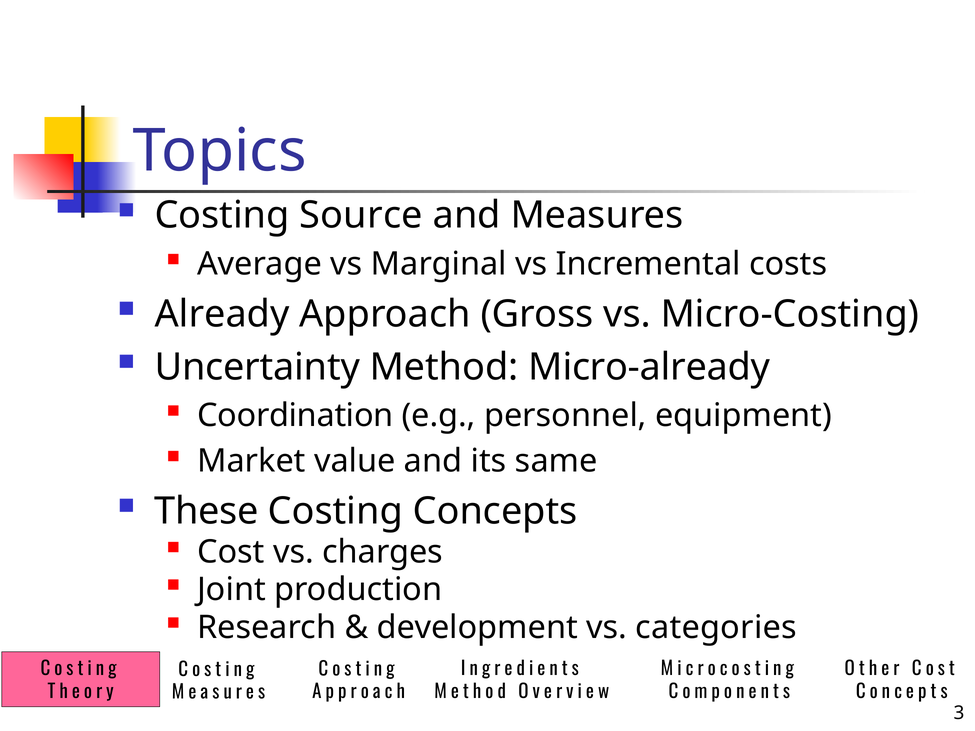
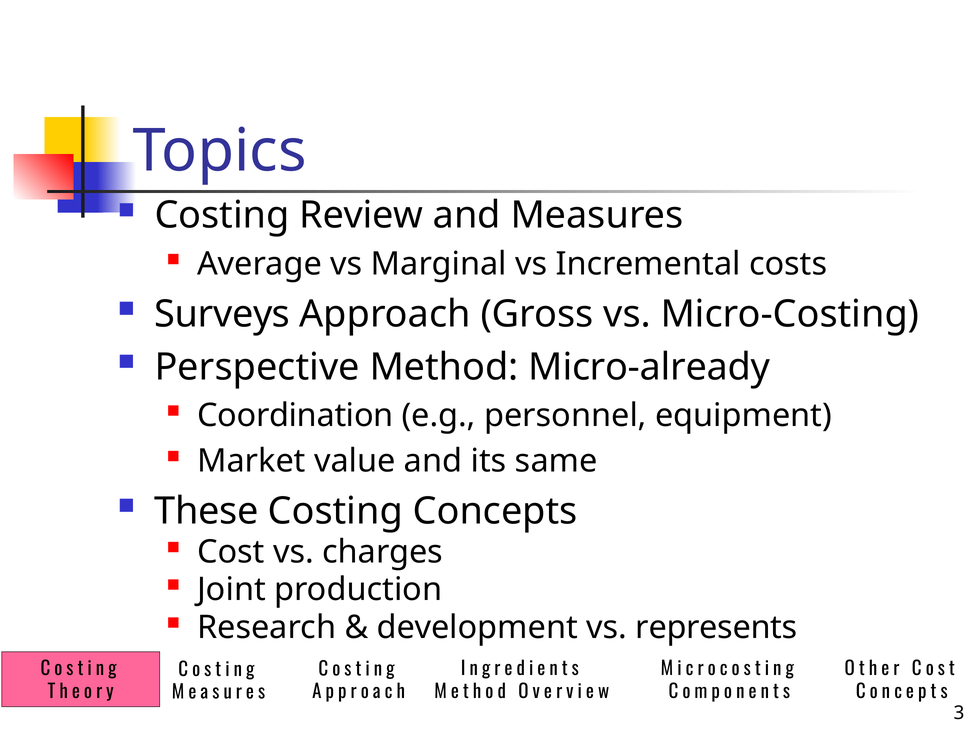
Source: Source -> Review
Already: Already -> Surveys
Uncertainty: Uncertainty -> Perspective
categories: categories -> represents
